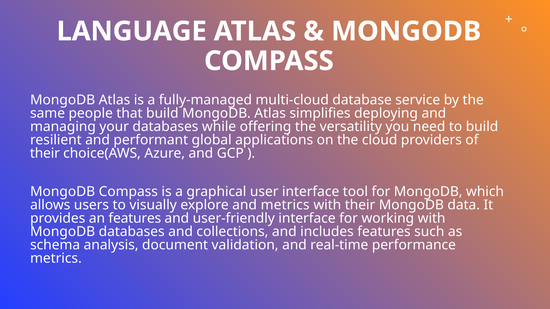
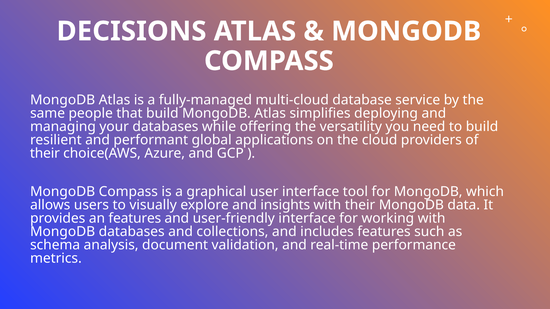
LANGUAGE: LANGUAGE -> DECISIONS
and metrics: metrics -> insights
